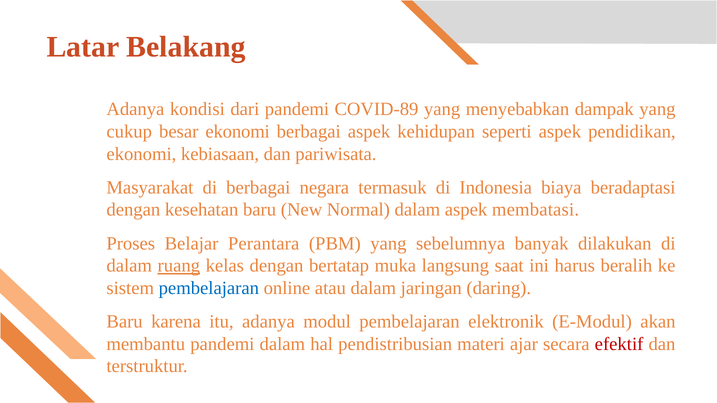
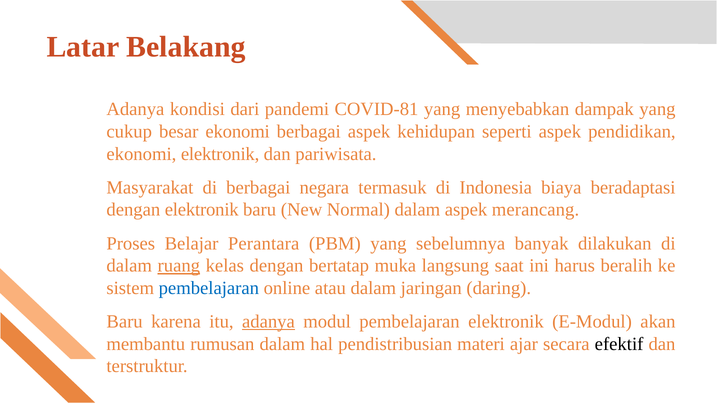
COVID-89: COVID-89 -> COVID-81
ekonomi kebiasaan: kebiasaan -> elektronik
dengan kesehatan: kesehatan -> elektronik
membatasi: membatasi -> merancang
adanya at (268, 322) underline: none -> present
membantu pandemi: pandemi -> rumusan
efektif colour: red -> black
